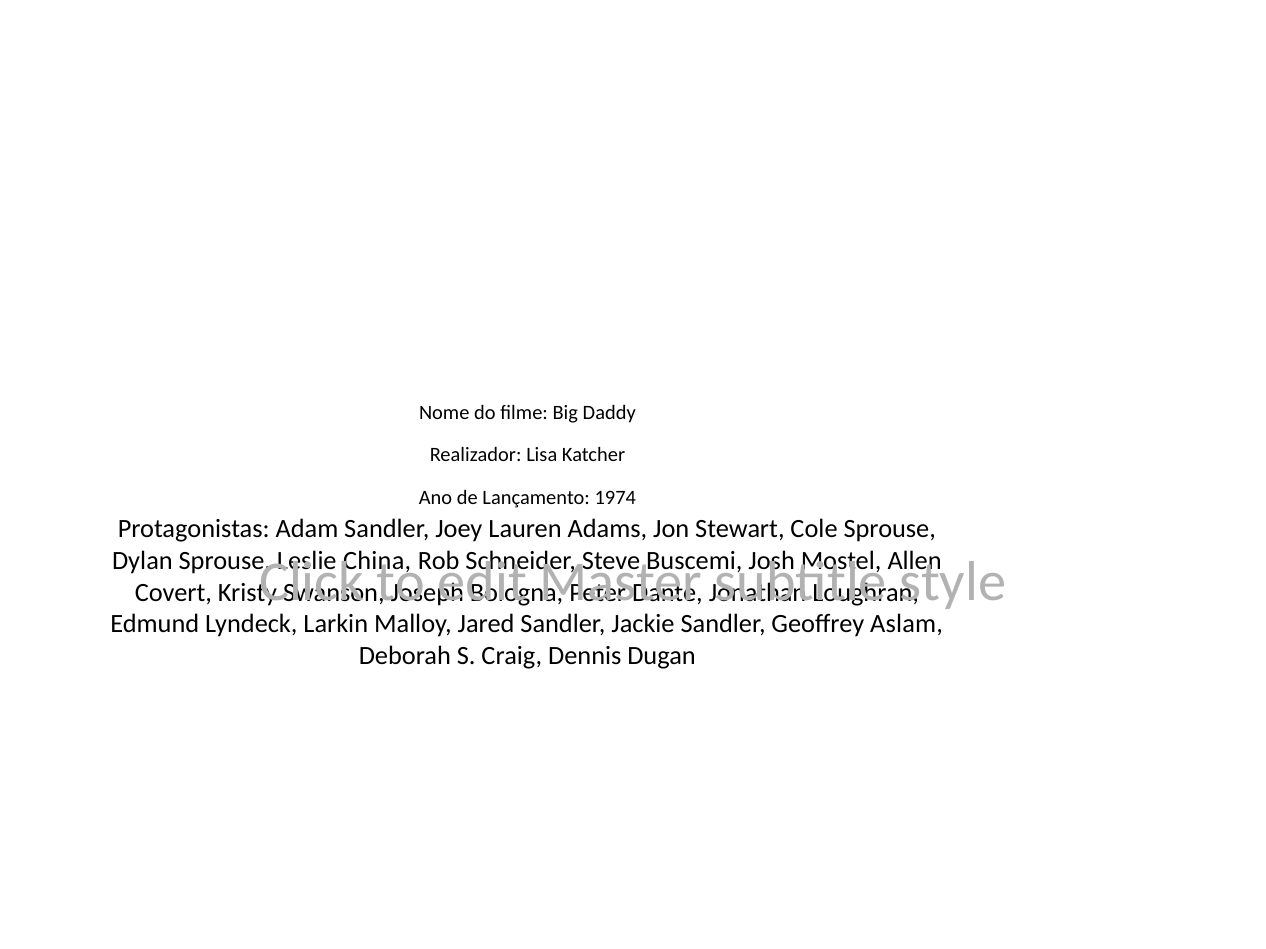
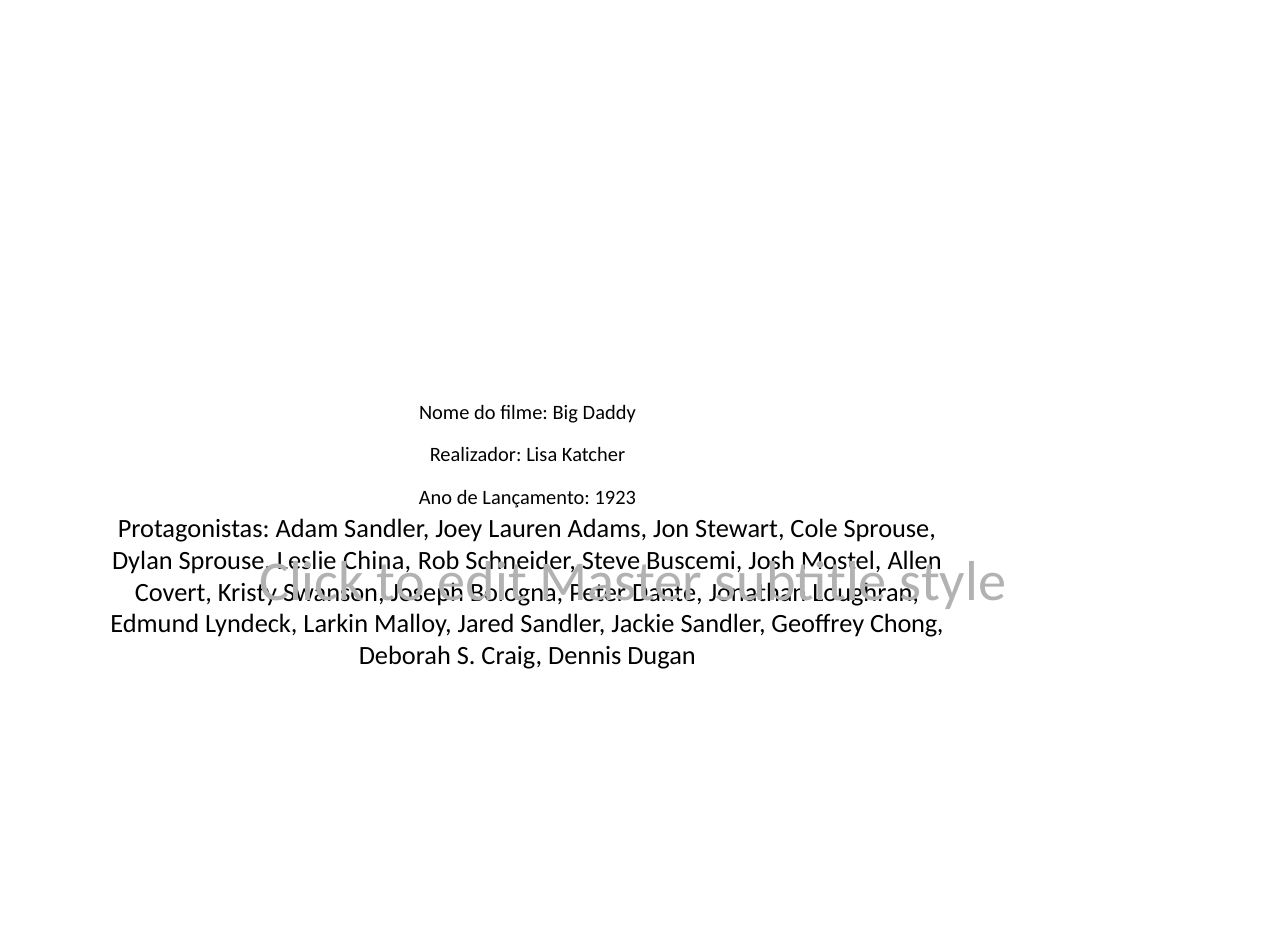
1974: 1974 -> 1923
Aslam: Aslam -> Chong
